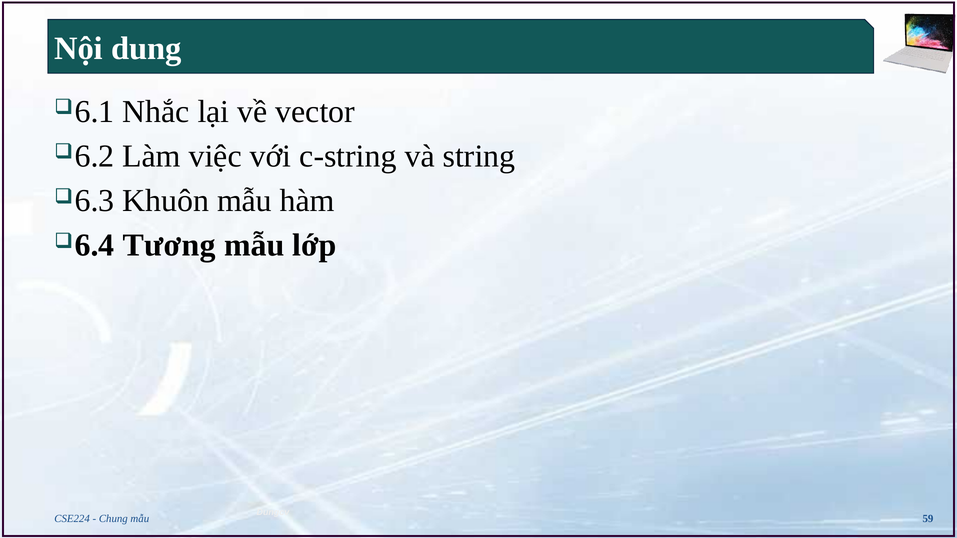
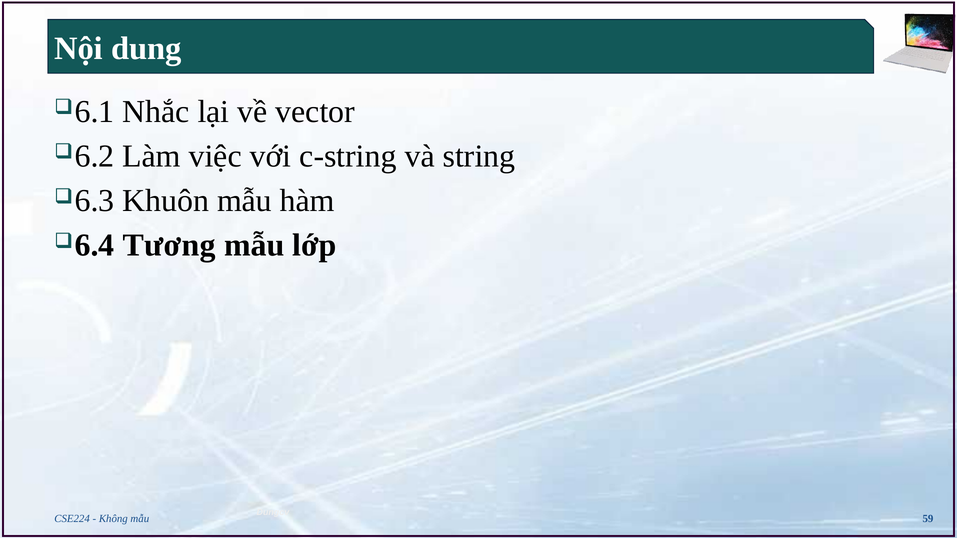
Chung: Chung -> Không
